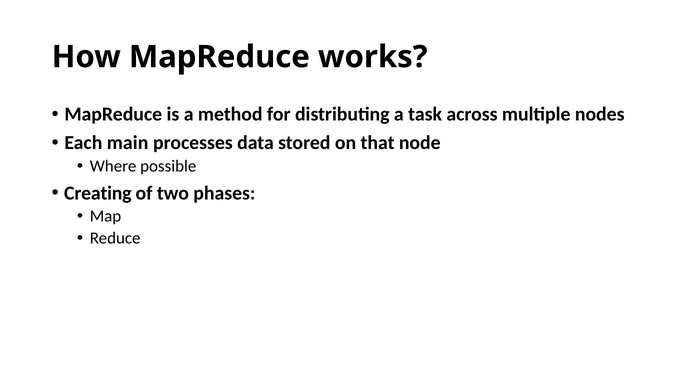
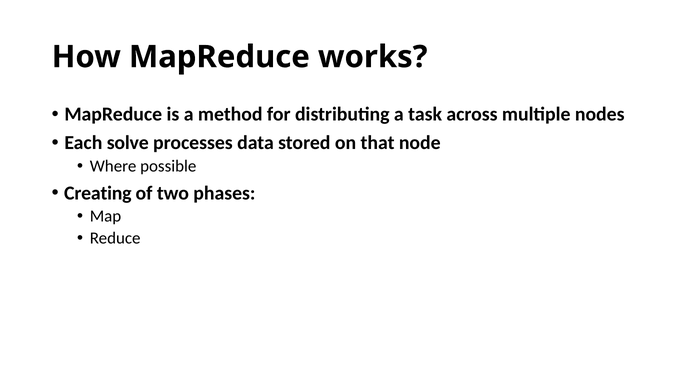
main: main -> solve
